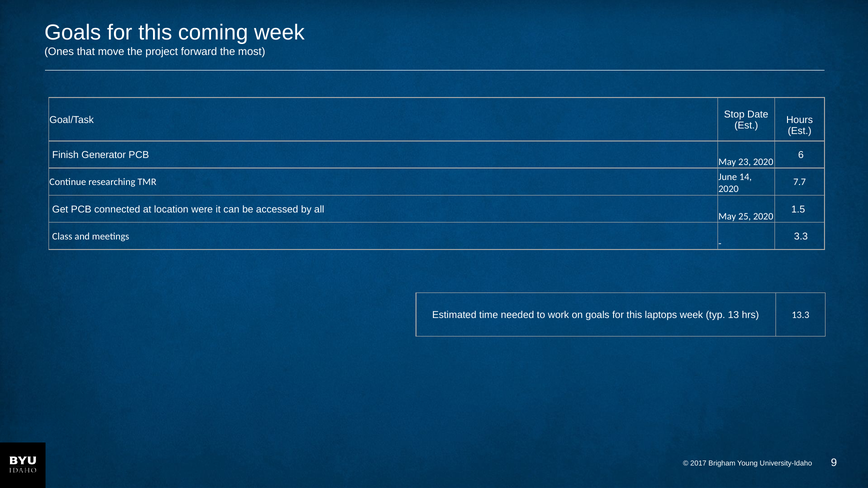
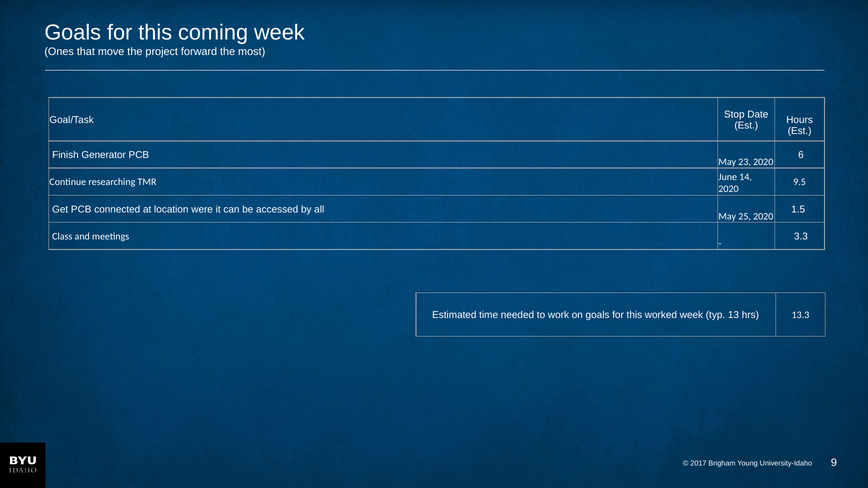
7.7: 7.7 -> 9.5
laptops: laptops -> worked
